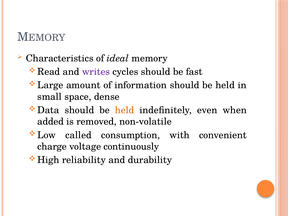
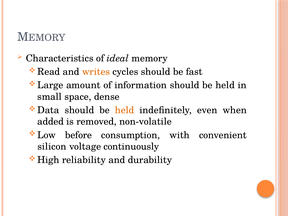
writes colour: purple -> orange
called: called -> before
charge: charge -> silicon
